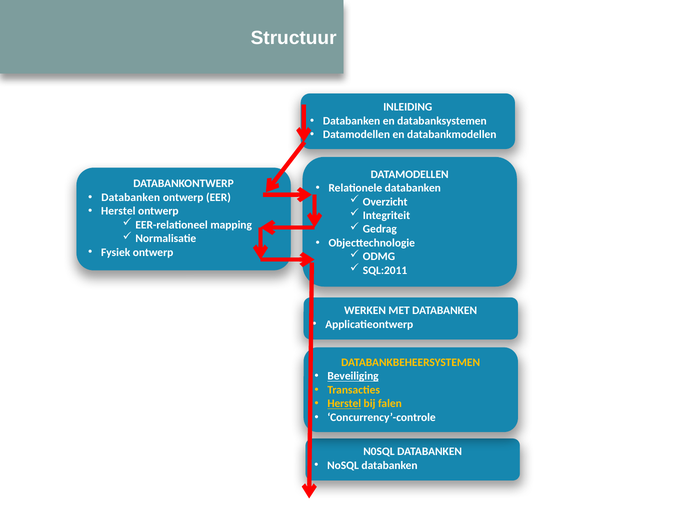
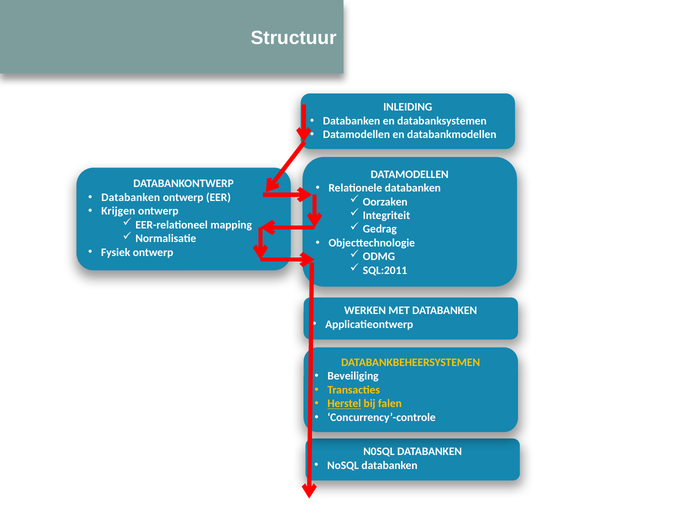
Overzicht: Overzicht -> Oorzaken
Herstel at (118, 211): Herstel -> Krijgen
Beveiliging underline: present -> none
